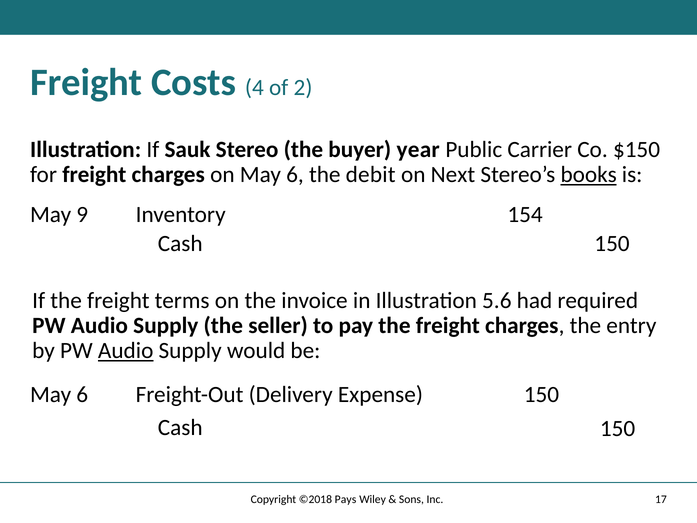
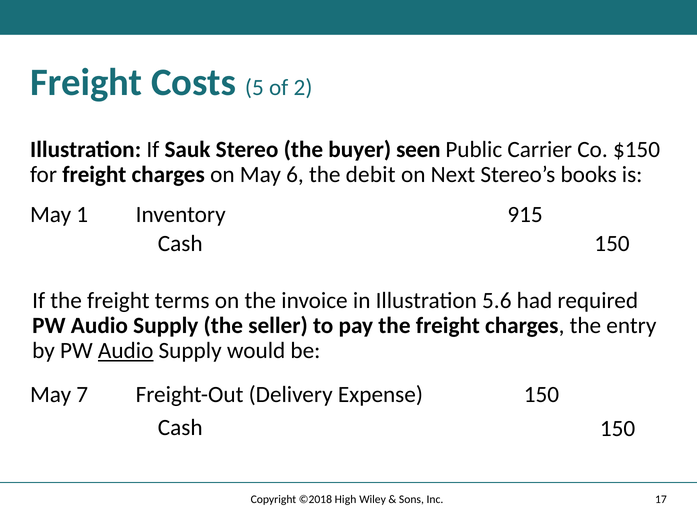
4: 4 -> 5
year: year -> seen
books underline: present -> none
9: 9 -> 1
154: 154 -> 915
6 at (82, 394): 6 -> 7
Pays: Pays -> High
